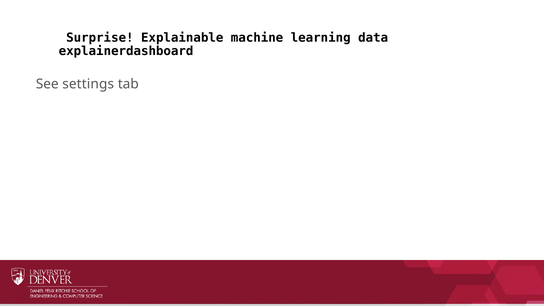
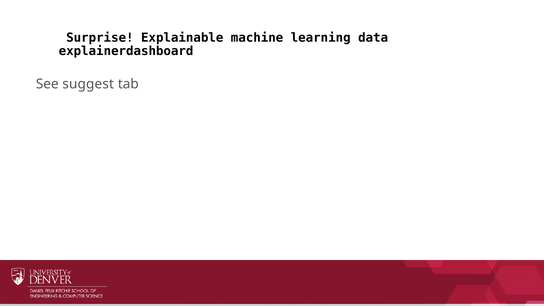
settings: settings -> suggest
